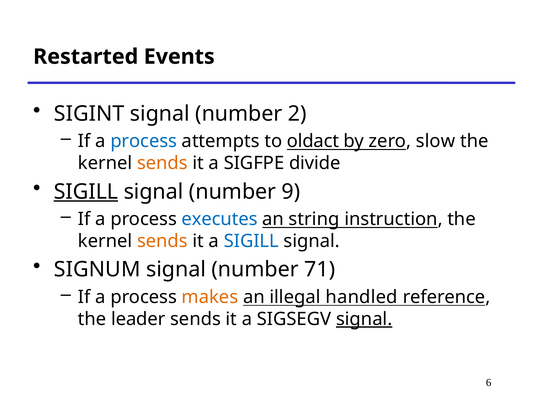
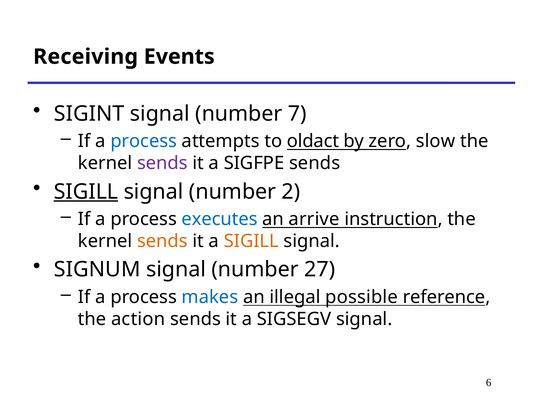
Restarted: Restarted -> Receiving
2: 2 -> 7
sends at (162, 163) colour: orange -> purple
SIGFPE divide: divide -> sends
9: 9 -> 2
string: string -> arrive
SIGILL at (251, 241) colour: blue -> orange
71: 71 -> 27
makes colour: orange -> blue
handled: handled -> possible
leader: leader -> action
signal at (364, 319) underline: present -> none
